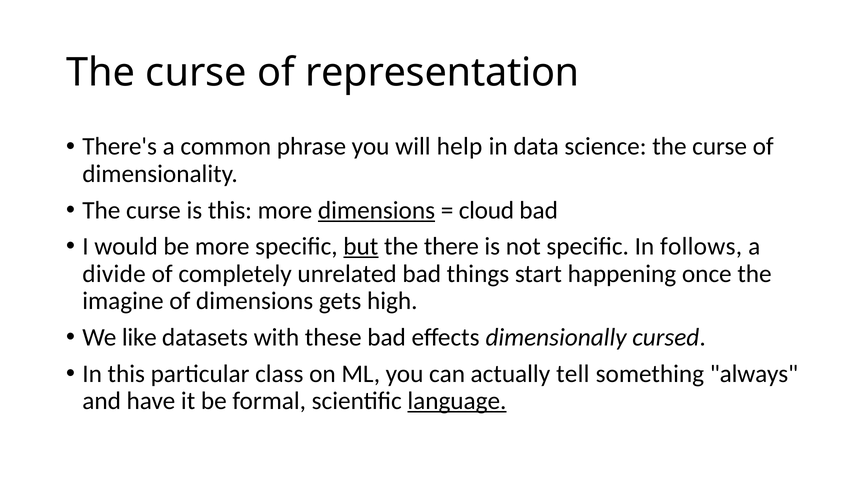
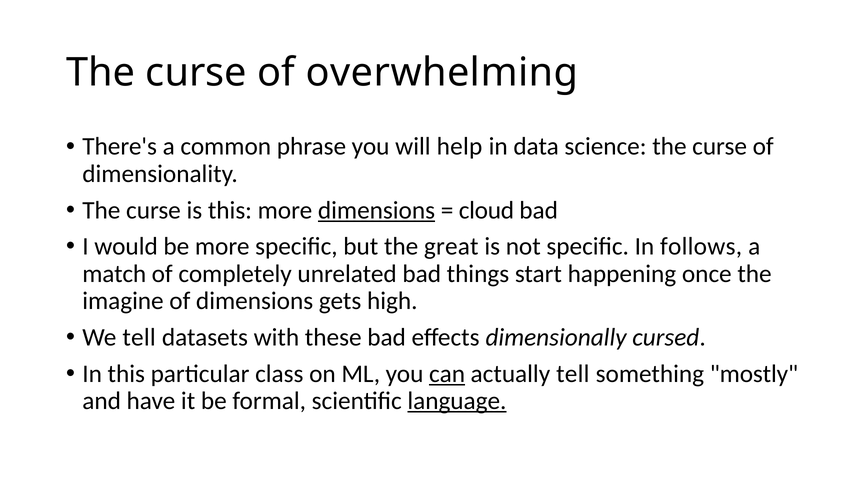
representation: representation -> overwhelming
but underline: present -> none
there: there -> great
divide: divide -> match
We like: like -> tell
can underline: none -> present
always: always -> mostly
